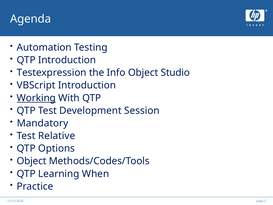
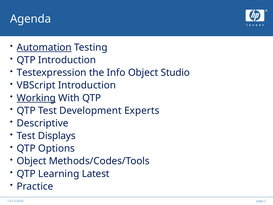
Automation underline: none -> present
Session: Session -> Experts
Mandatory: Mandatory -> Descriptive
Relative: Relative -> Displays
When: When -> Latest
